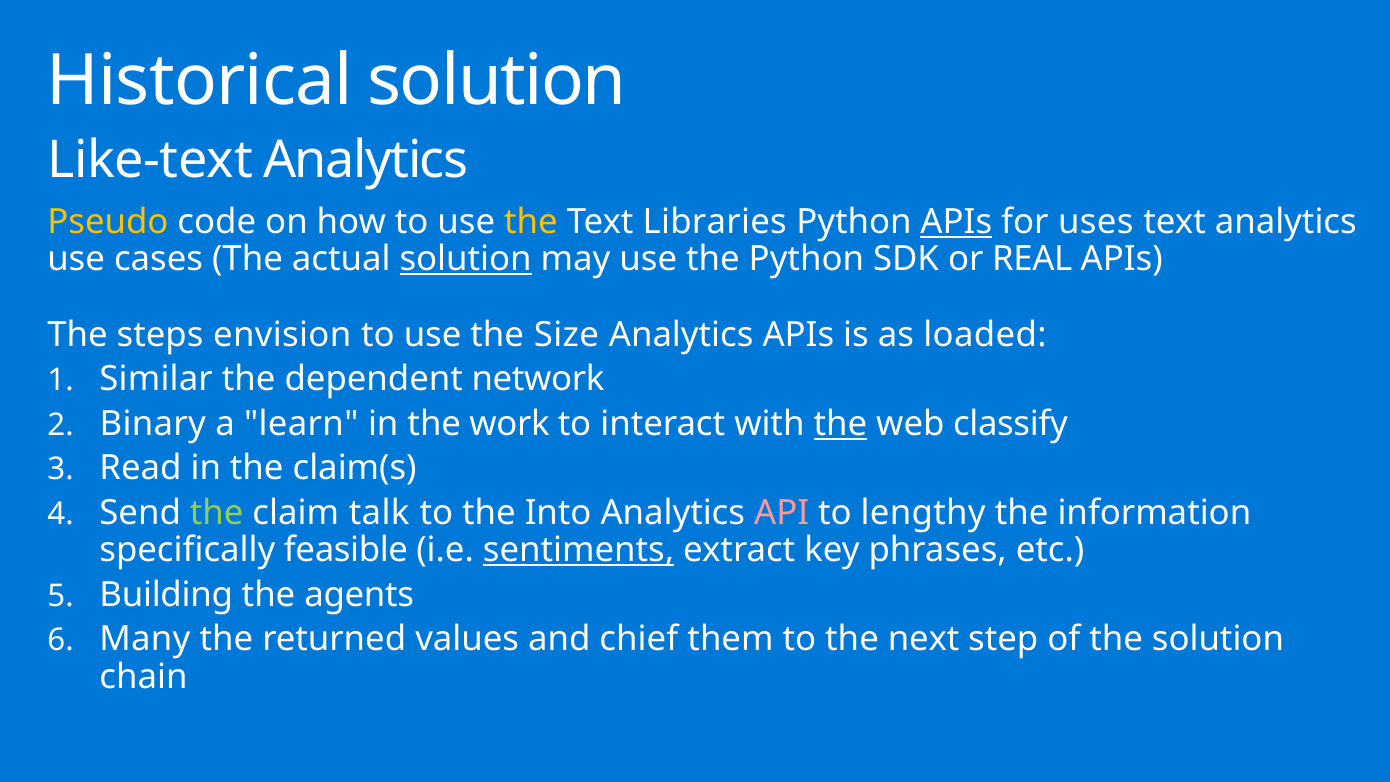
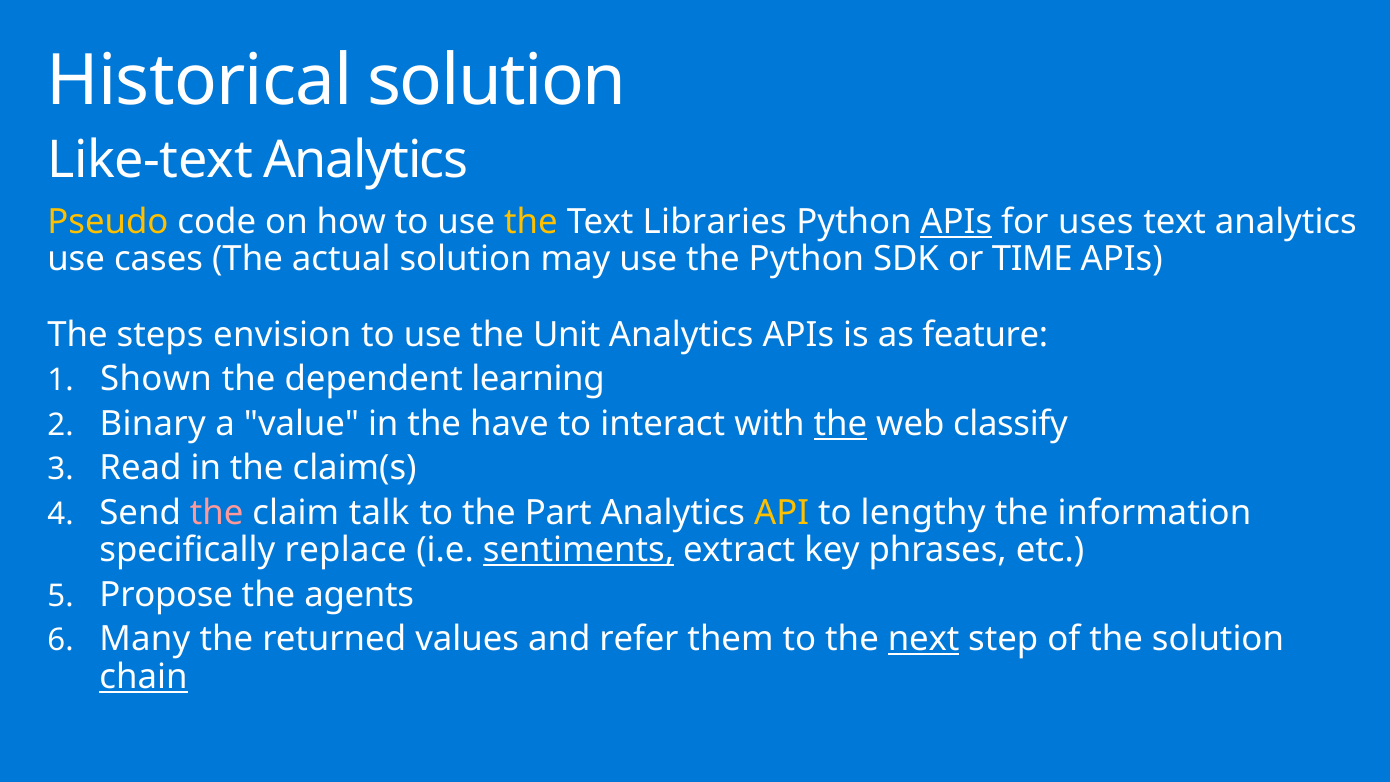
solution at (466, 259) underline: present -> none
REAL: REAL -> TIME
Size: Size -> Unit
loaded: loaded -> feature
Similar: Similar -> Shown
network: network -> learning
learn: learn -> value
work: work -> have
the at (217, 513) colour: light green -> pink
Into: Into -> Part
API colour: pink -> yellow
feasible: feasible -> replace
Building: Building -> Propose
chief: chief -> refer
next underline: none -> present
chain underline: none -> present
